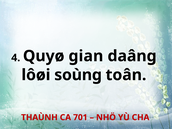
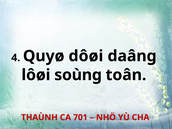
gian: gian -> dôøi
